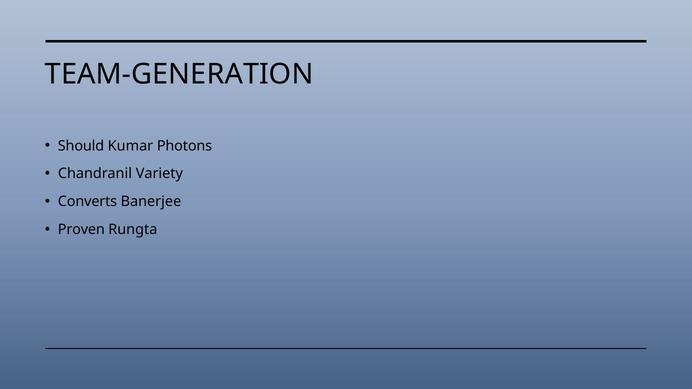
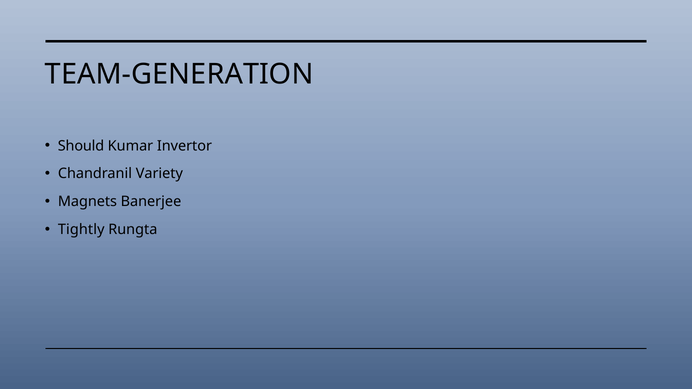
Photons: Photons -> Invertor
Converts: Converts -> Magnets
Proven: Proven -> Tightly
